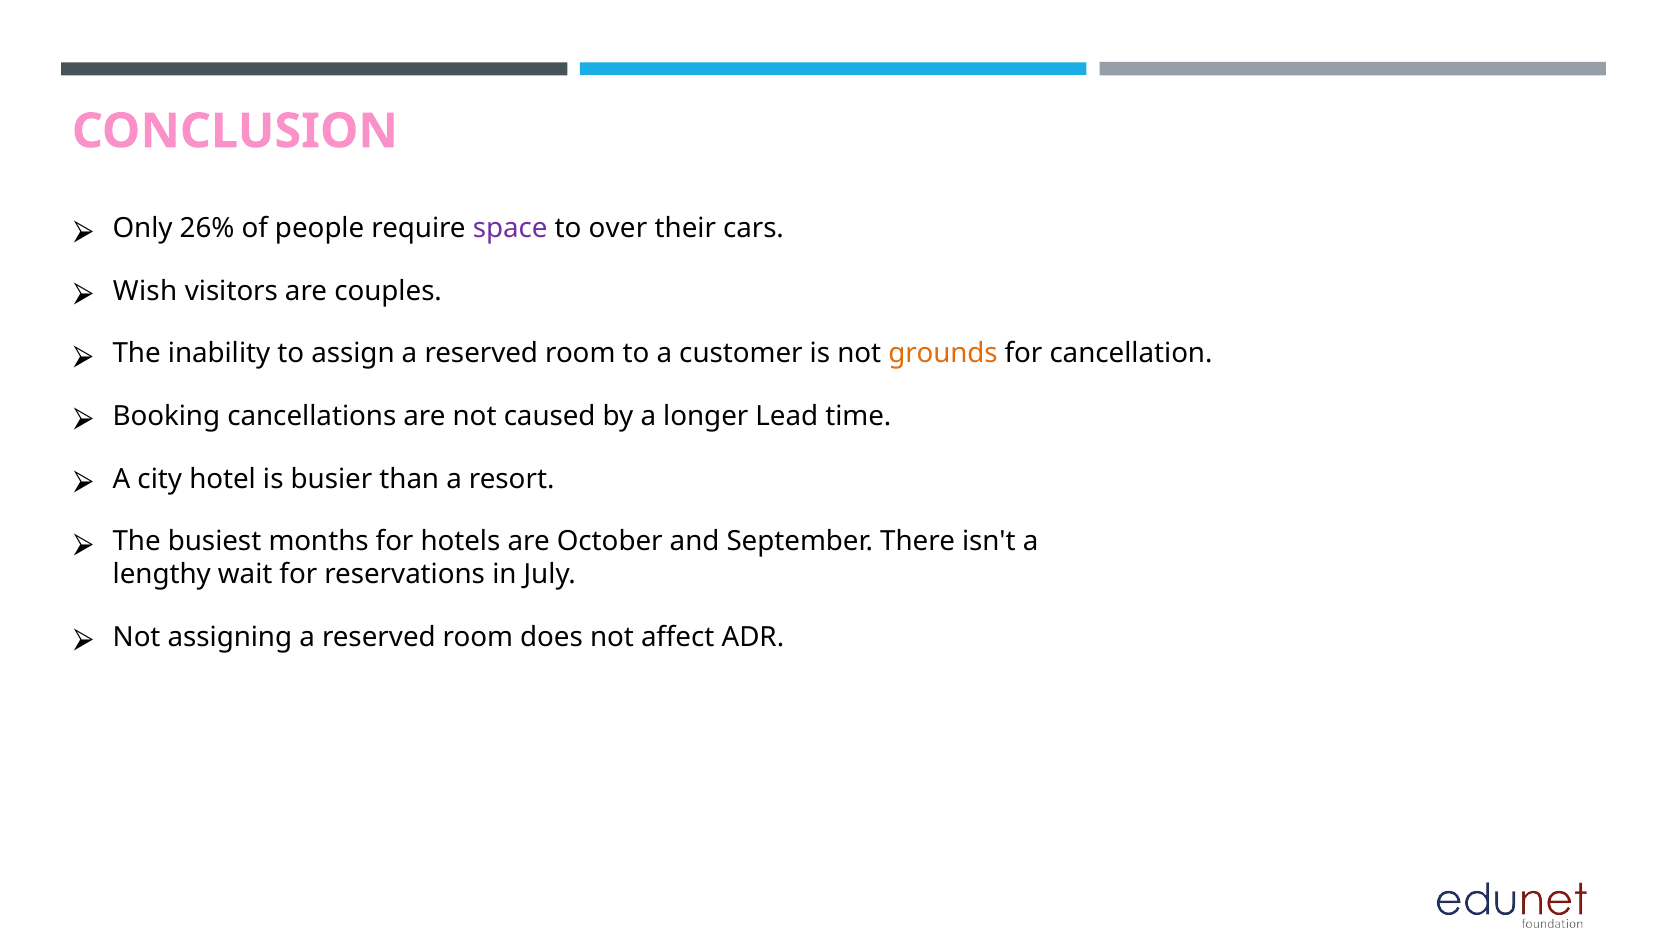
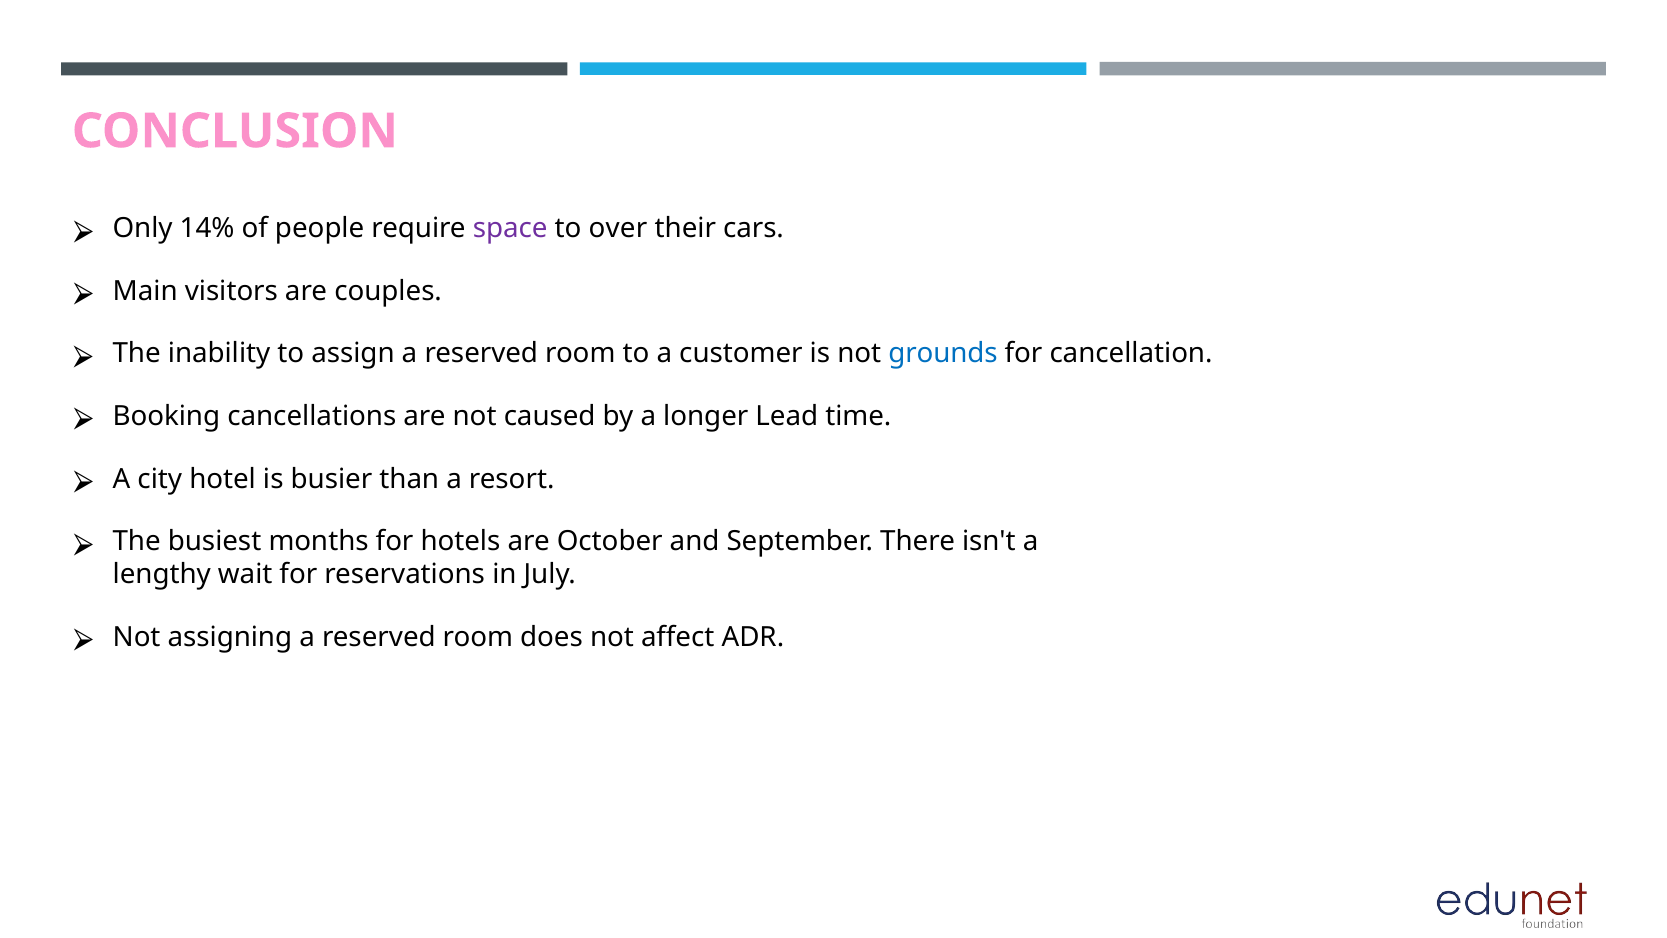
26%: 26% -> 14%
Wish: Wish -> Main
grounds colour: orange -> blue
